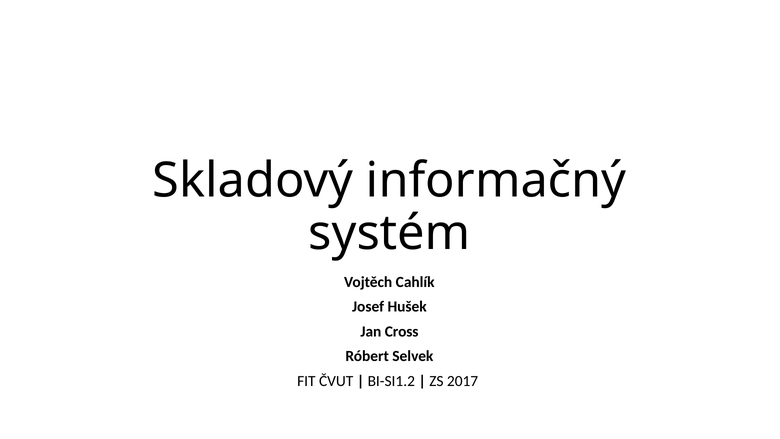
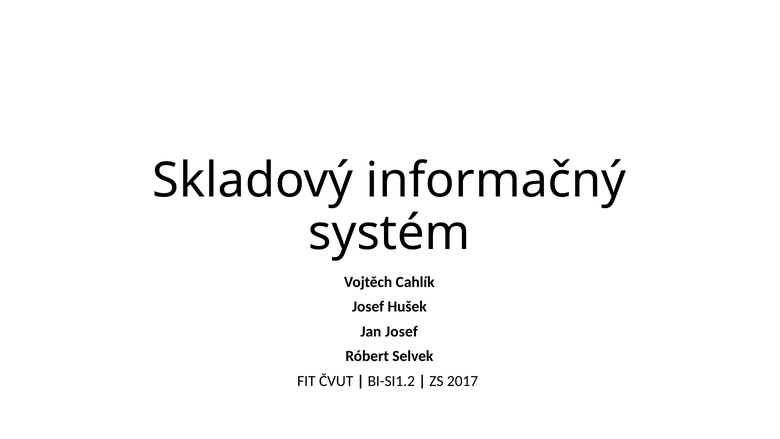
Jan Cross: Cross -> Josef
